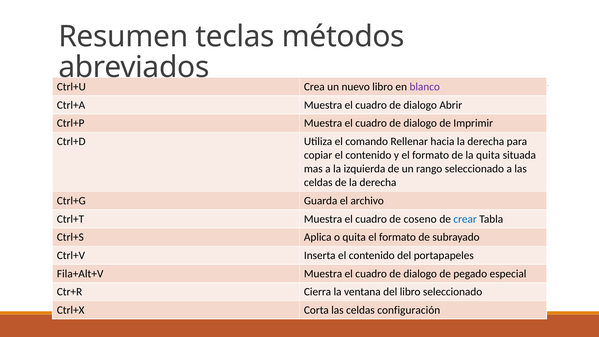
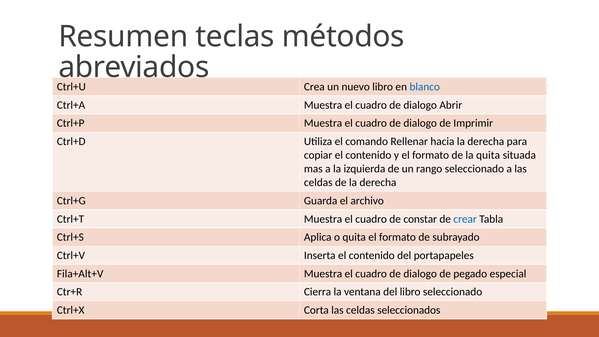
blanco colour: purple -> blue
coseno: coseno -> constar
configuración: configuración -> seleccionados
